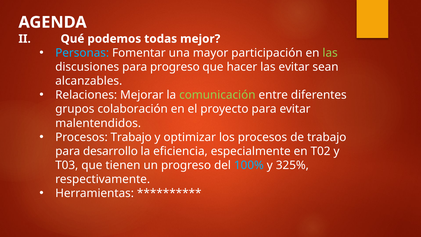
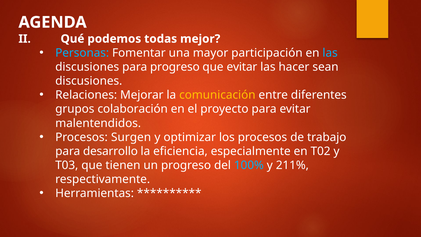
las at (330, 53) colour: light green -> light blue
que hacer: hacer -> evitar
las evitar: evitar -> hacer
alcanzables at (89, 81): alcanzables -> discusiones
comunicación colour: light green -> yellow
Procesos Trabajo: Trabajo -> Surgen
325%: 325% -> 211%
